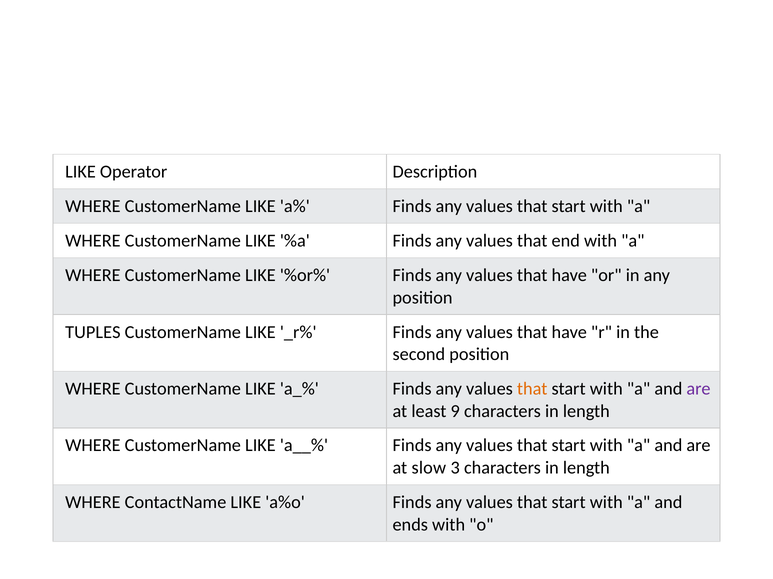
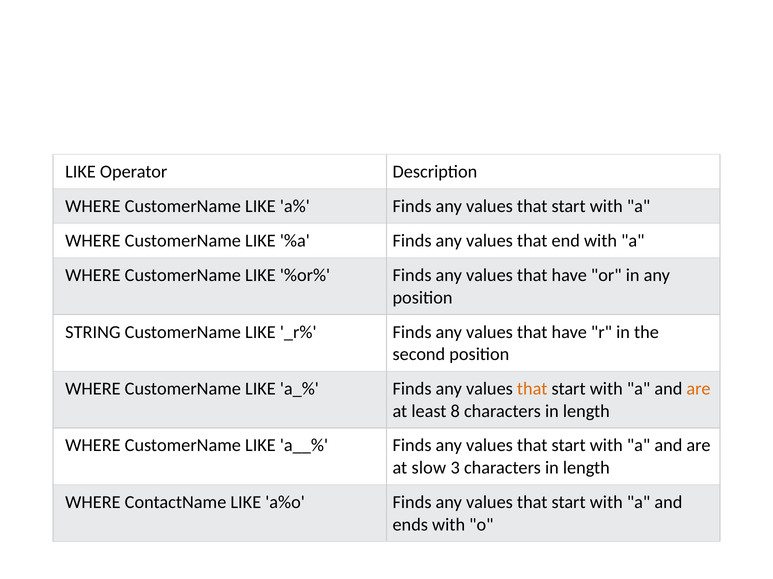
TUPLES: TUPLES -> STRING
are at (699, 389) colour: purple -> orange
9: 9 -> 8
